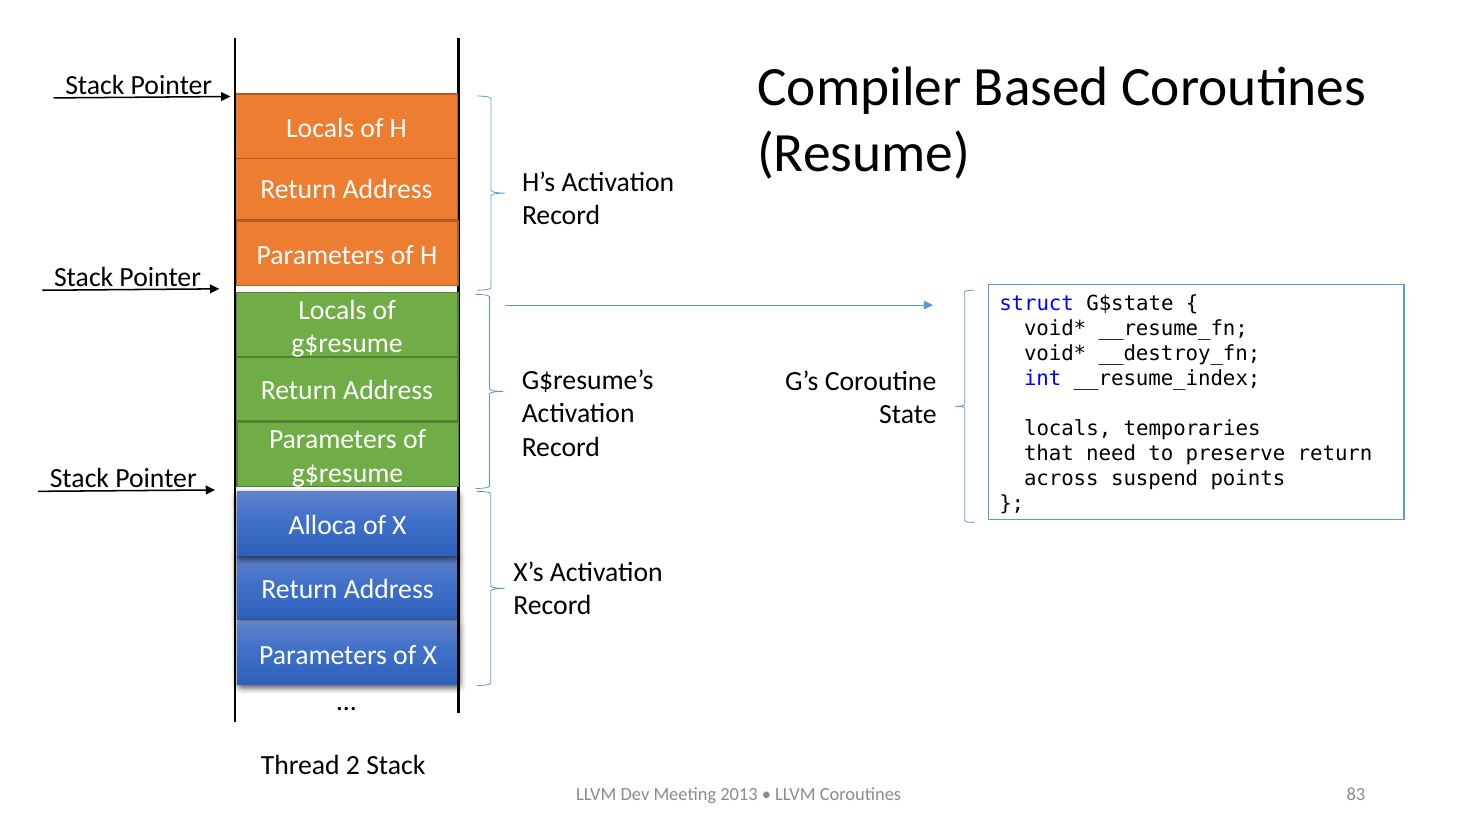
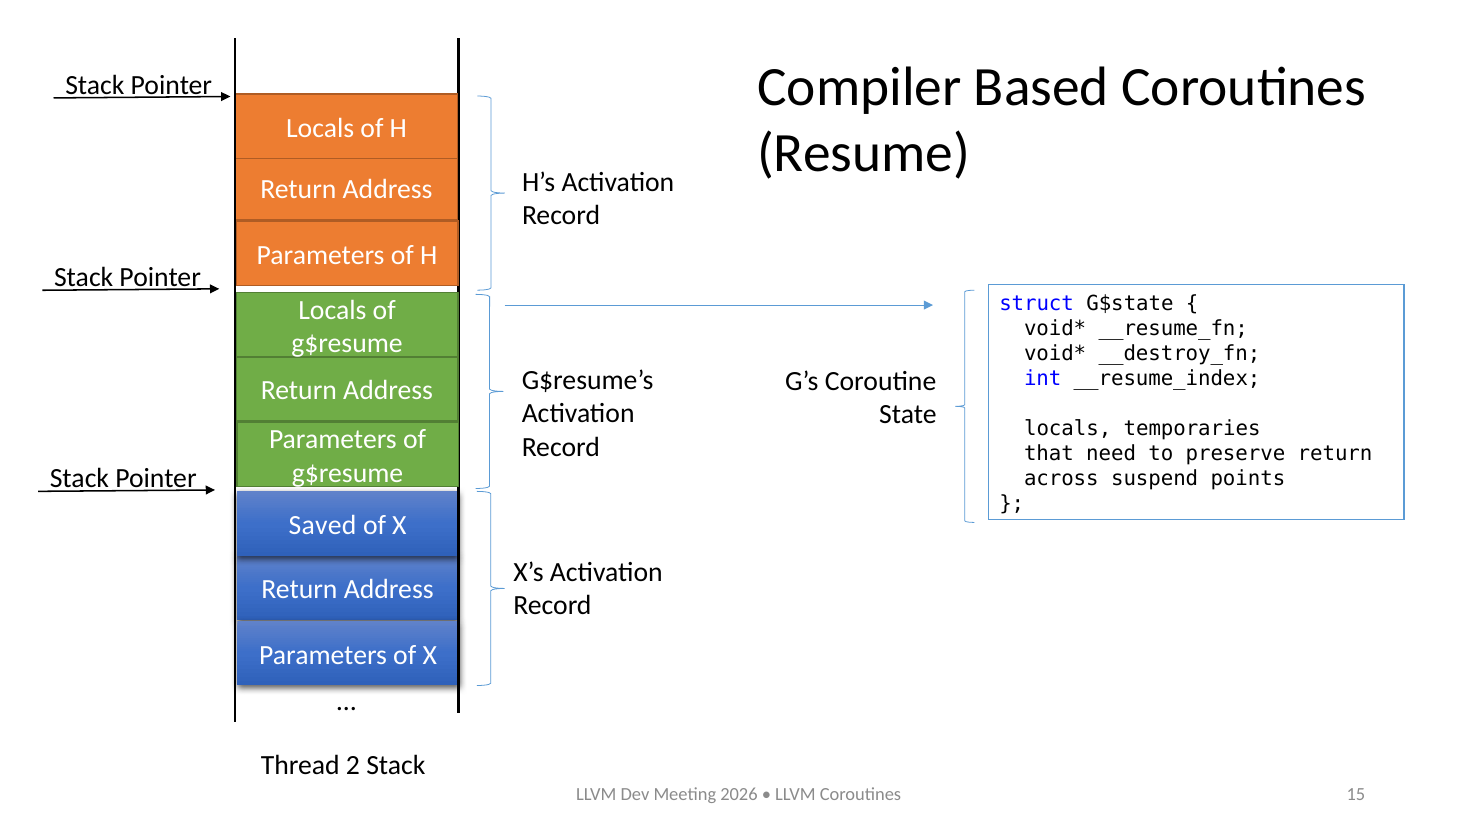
Alloca: Alloca -> Saved
2013: 2013 -> 2026
83: 83 -> 15
